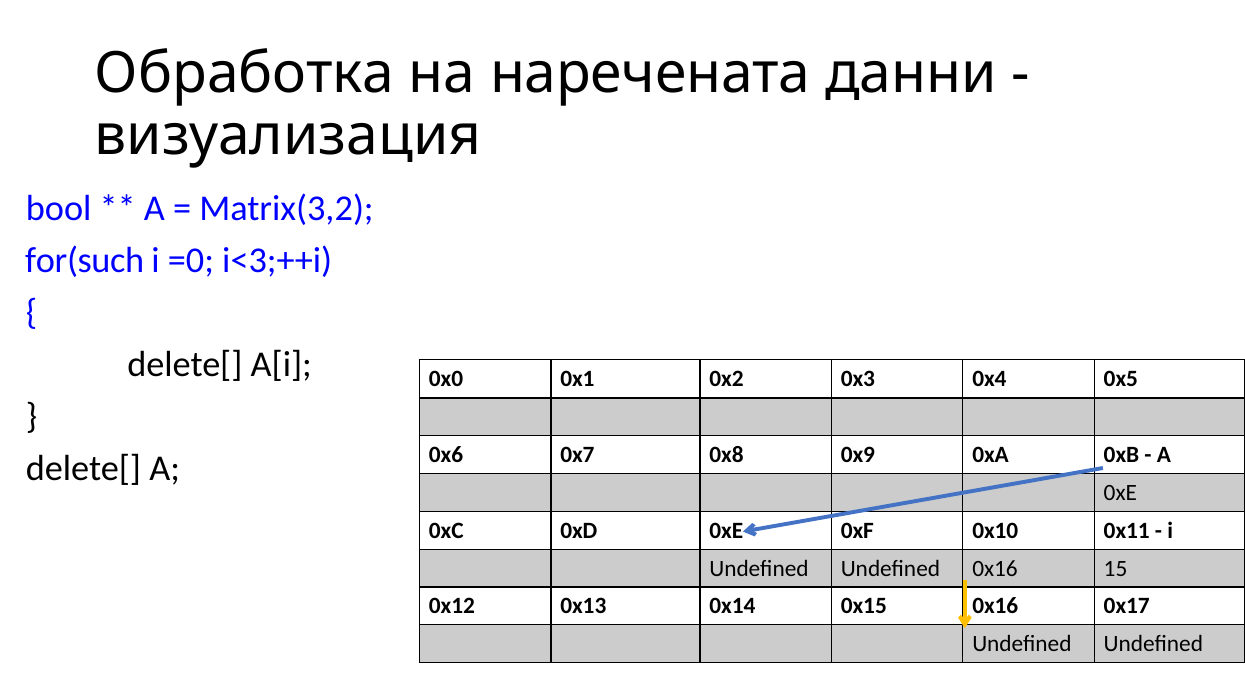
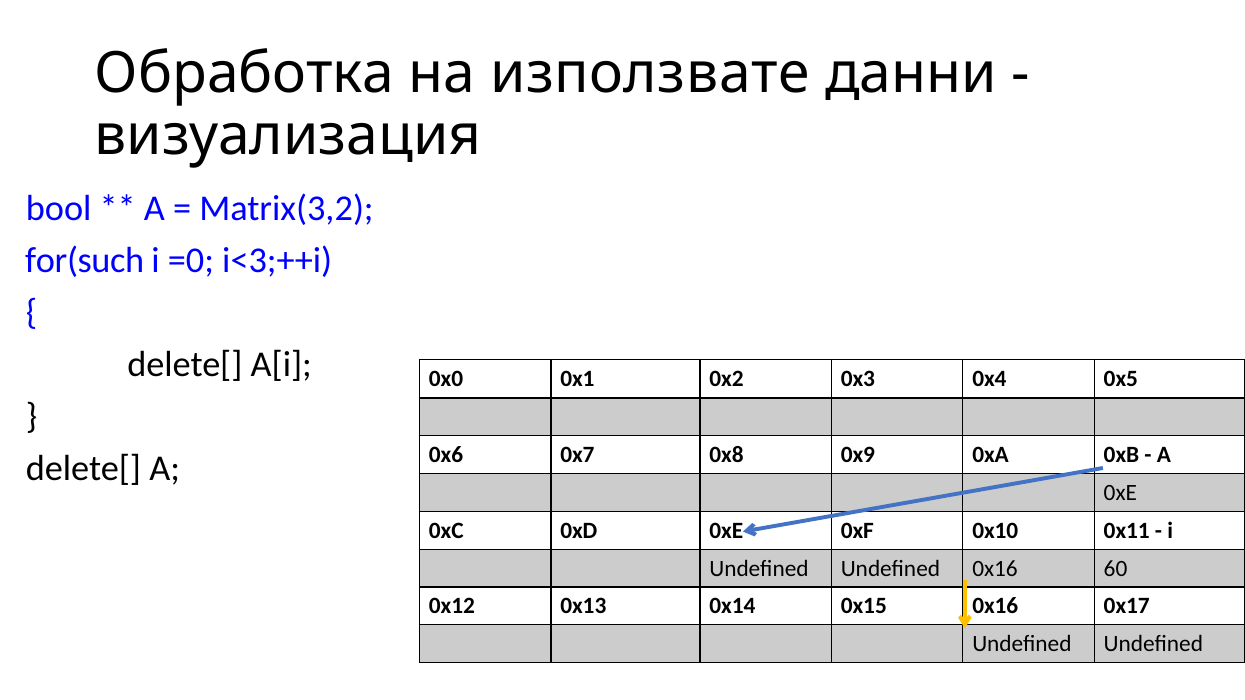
наречената: наречената -> използвате
15: 15 -> 60
